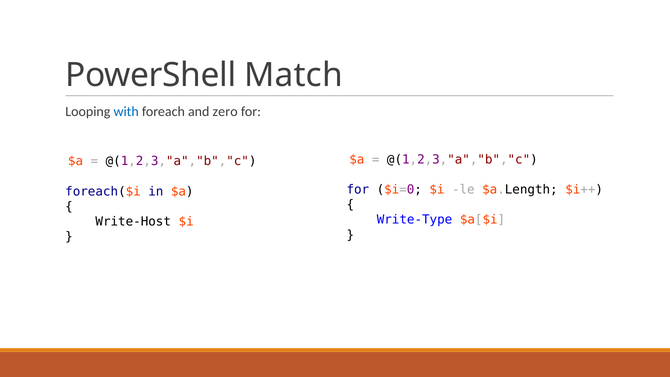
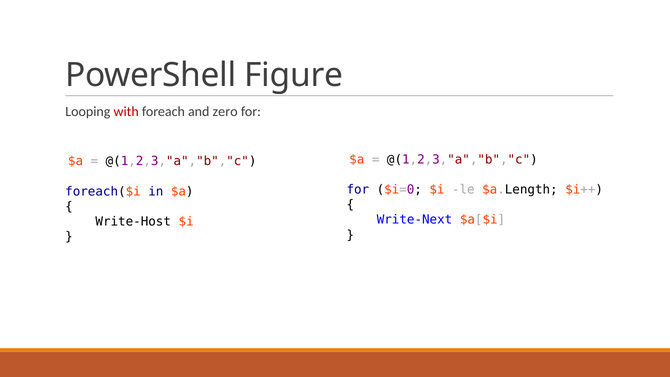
Match: Match -> Figure
with colour: blue -> red
Write-Type: Write-Type -> Write-Next
